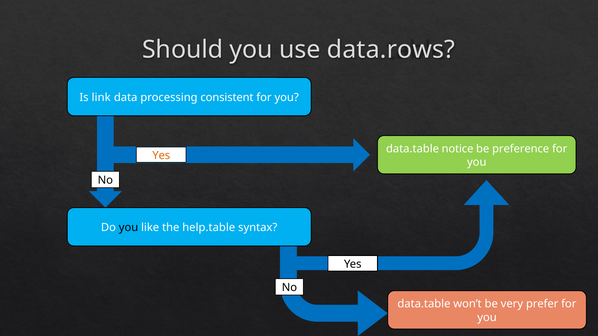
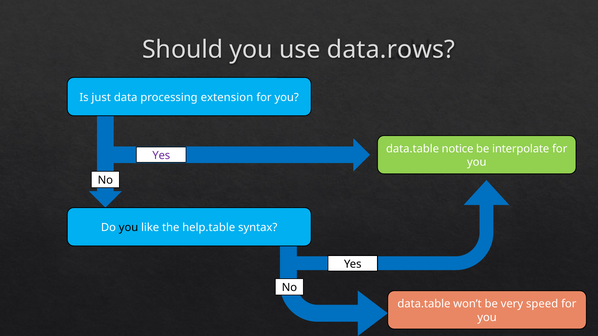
link: link -> just
consistent: consistent -> extension
preference: preference -> interpolate
Yes at (161, 156) colour: orange -> purple
prefer: prefer -> speed
